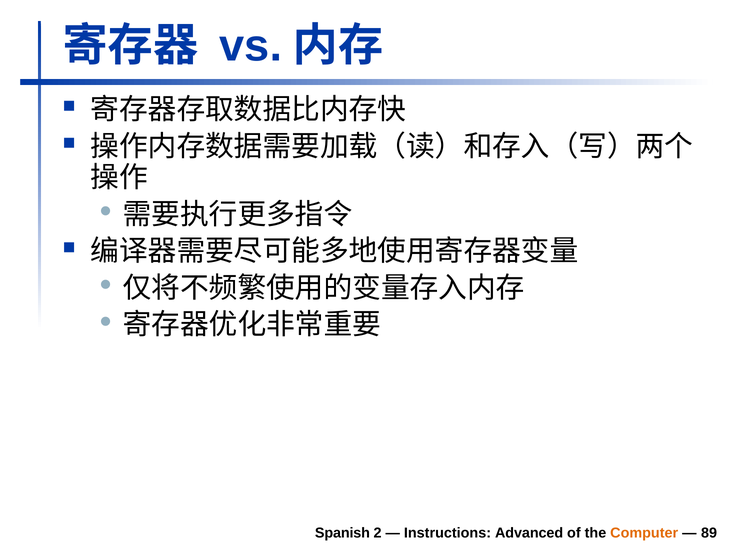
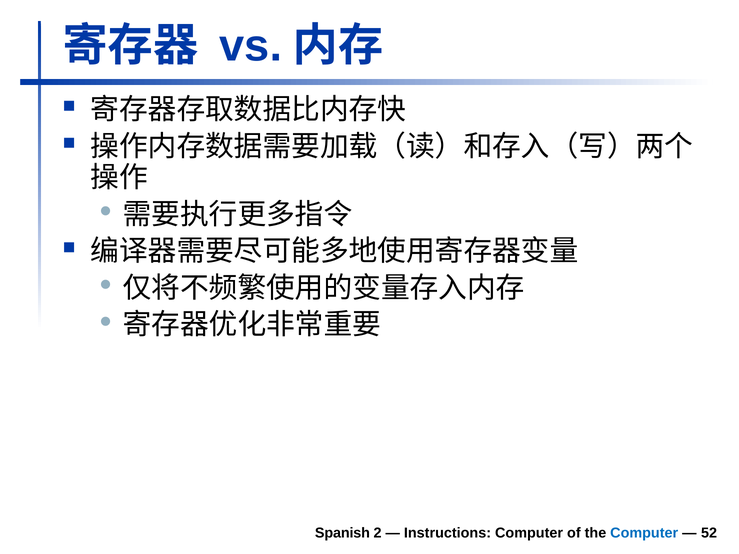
Instructions Advanced: Advanced -> Computer
Computer at (644, 533) colour: orange -> blue
89: 89 -> 52
